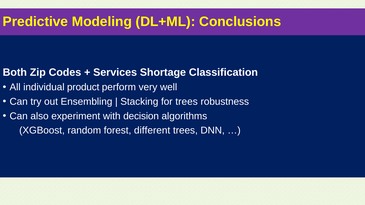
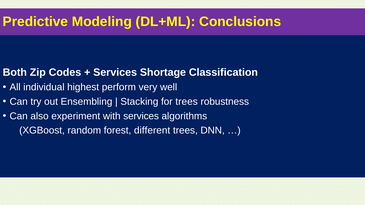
product: product -> highest
with decision: decision -> services
